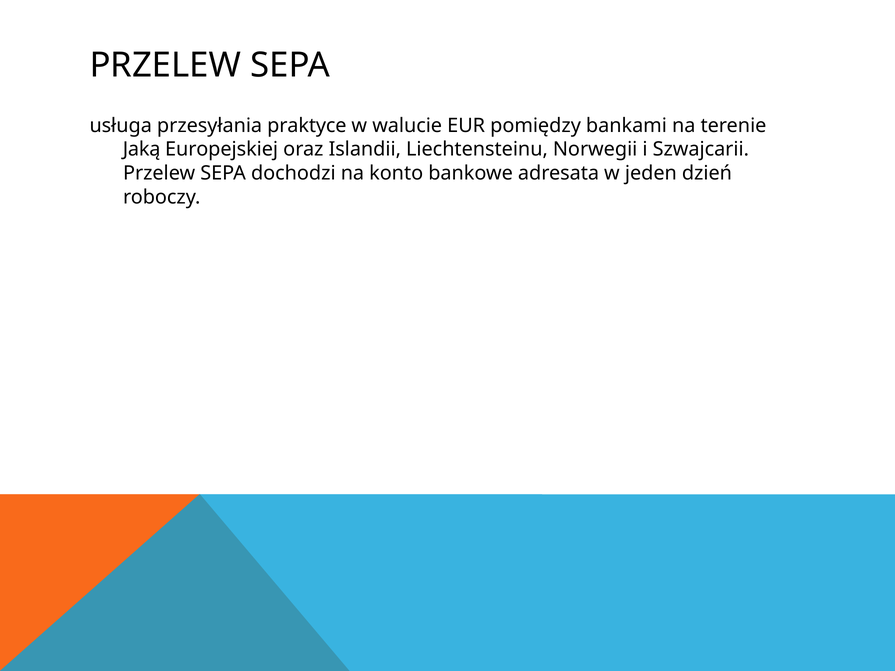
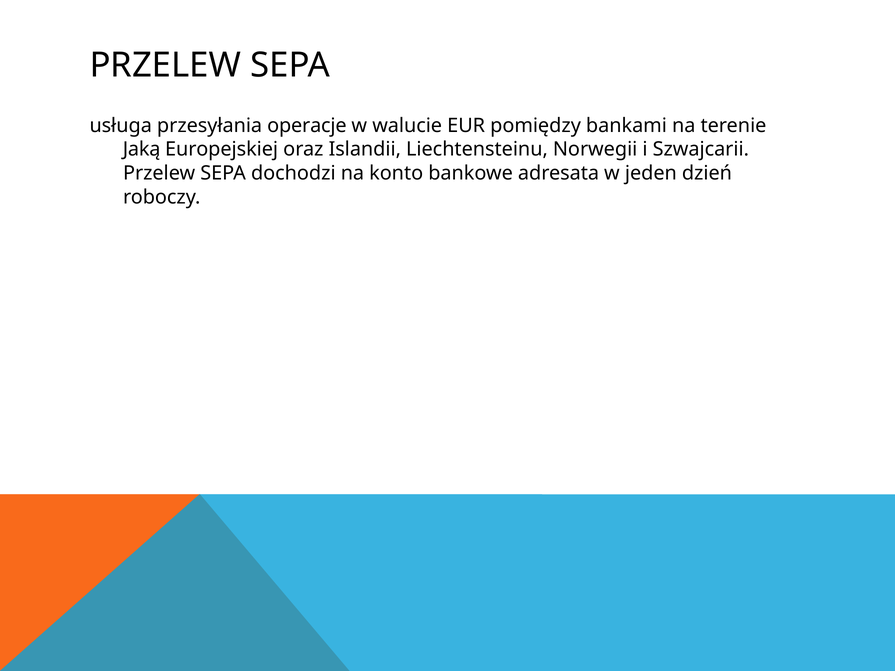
praktyce: praktyce -> operacje
